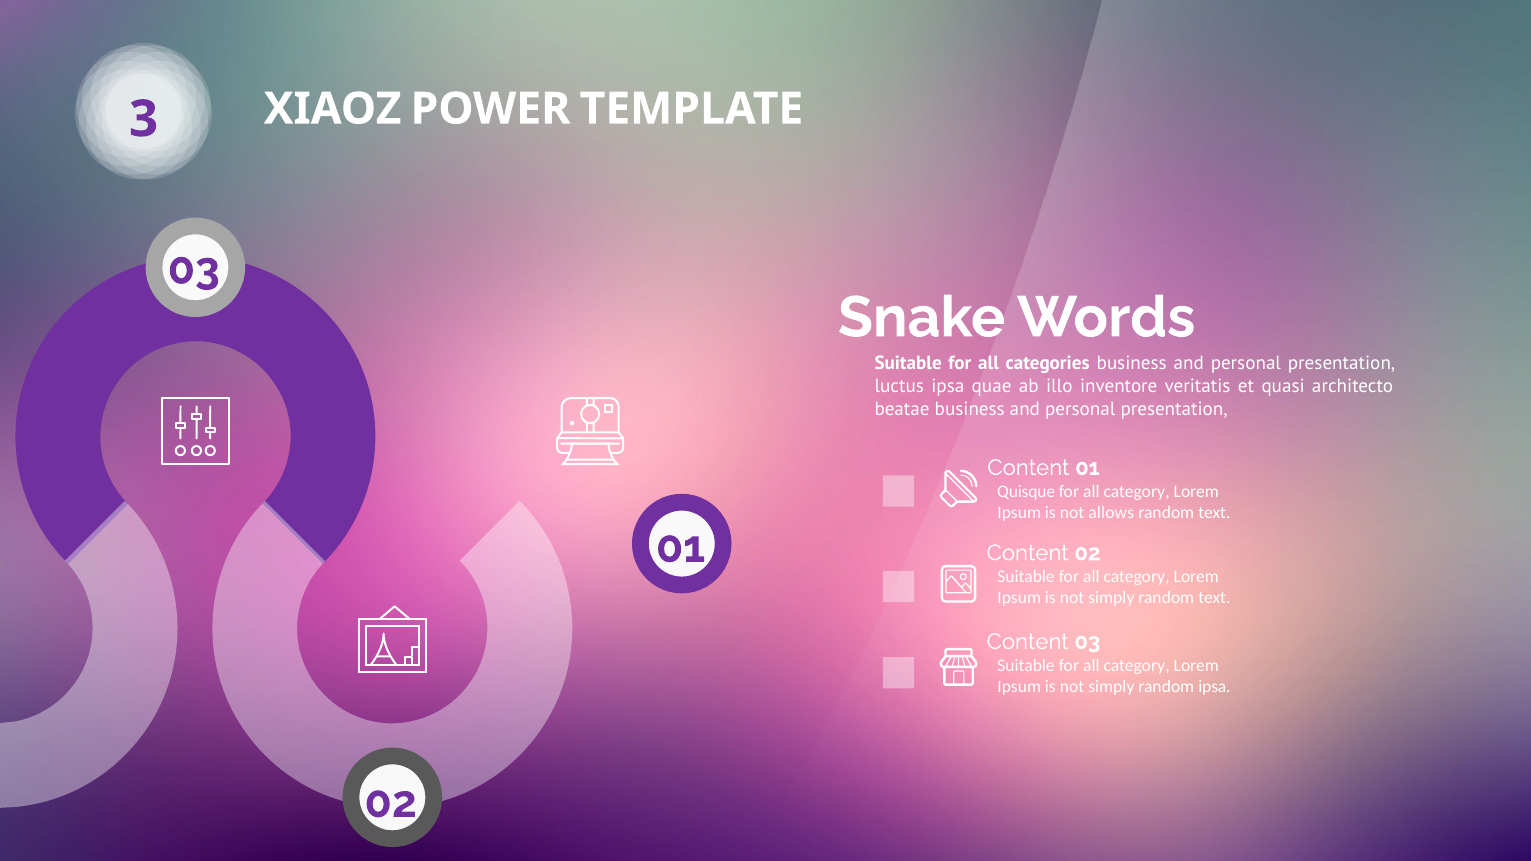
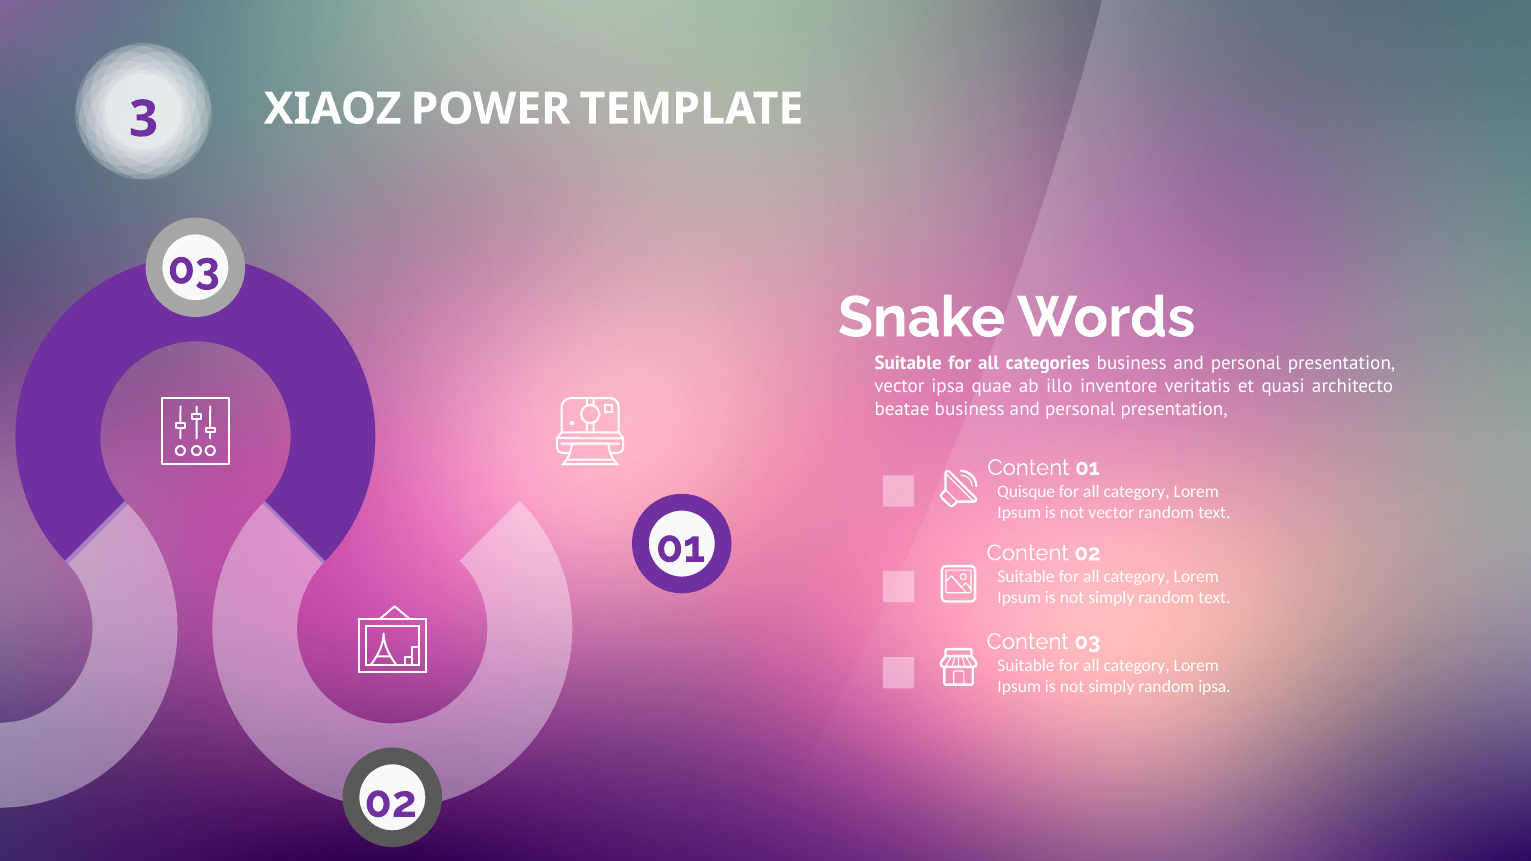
luctus at (899, 386): luctus -> vector
not allows: allows -> vector
